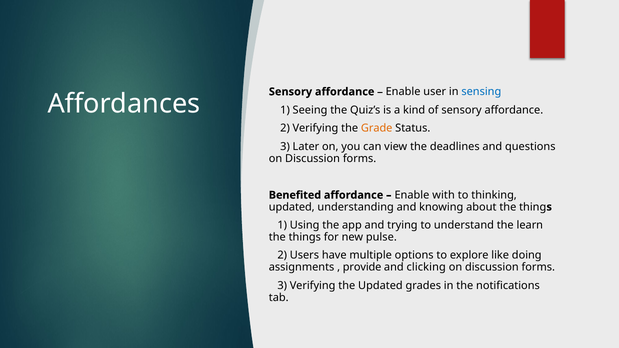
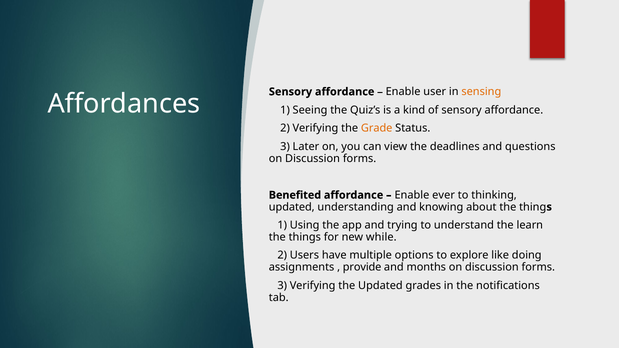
sensing colour: blue -> orange
with: with -> ever
pulse: pulse -> while
clicking: clicking -> months
